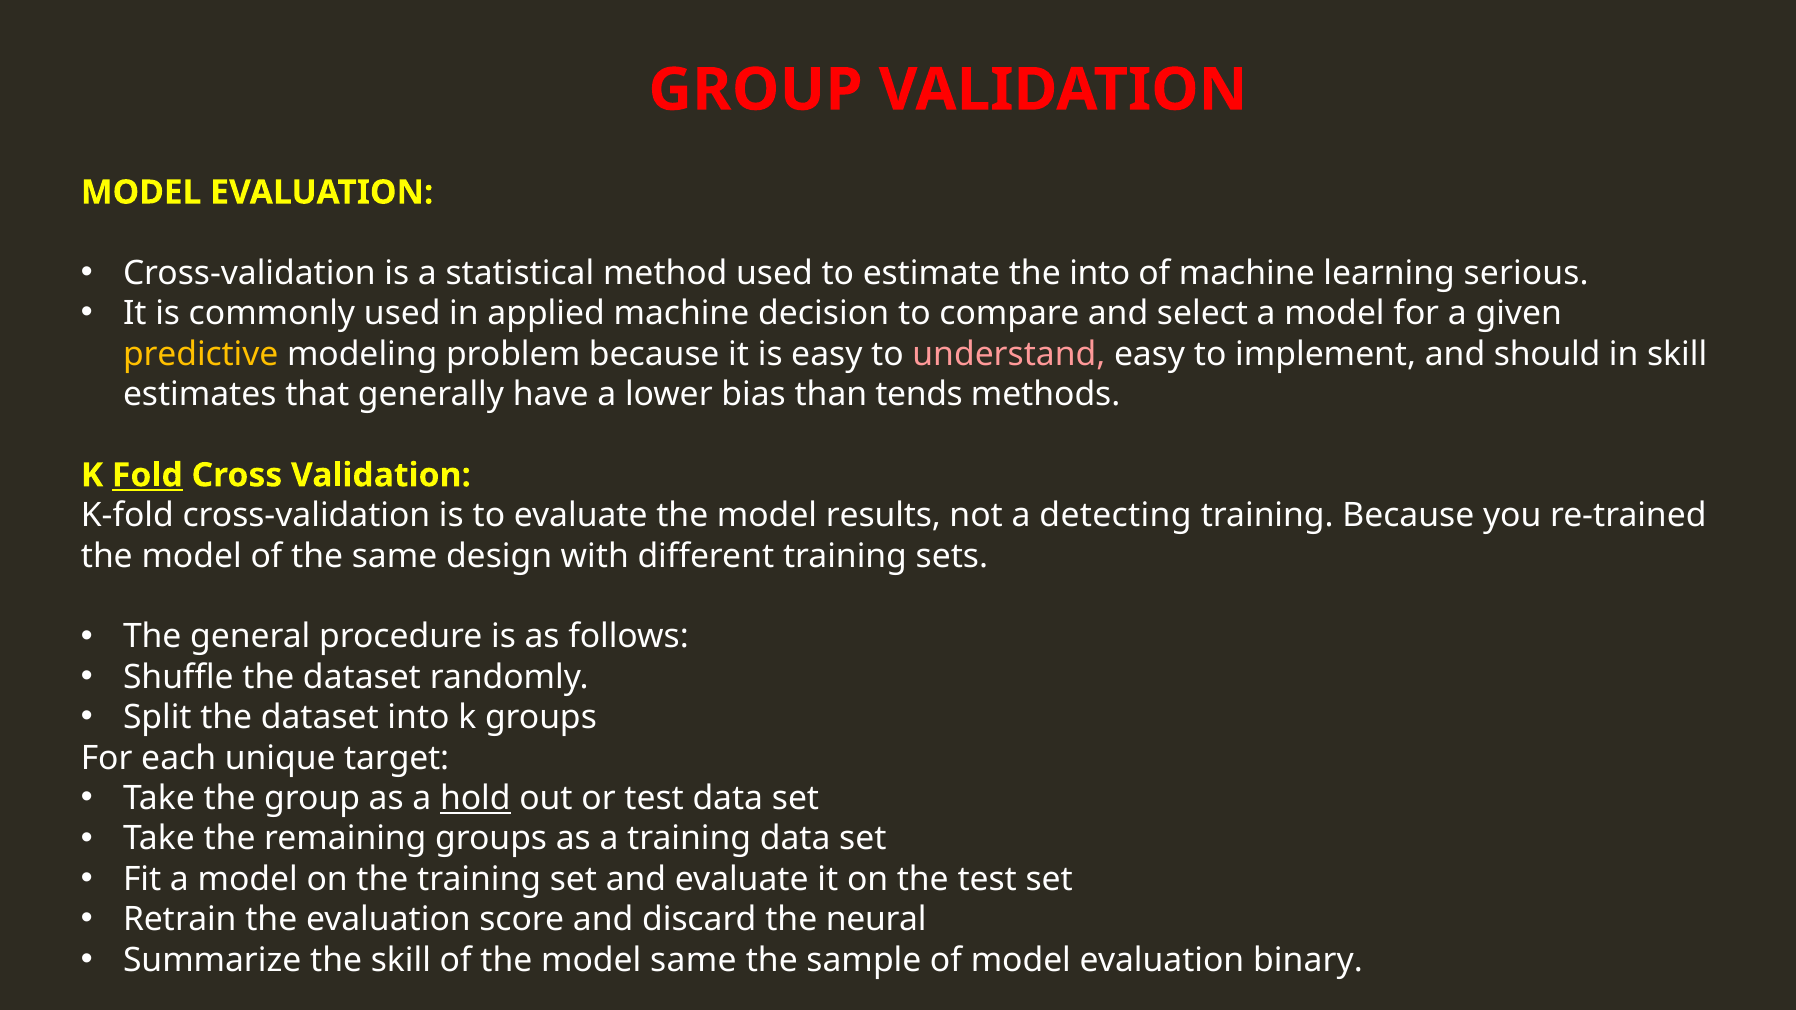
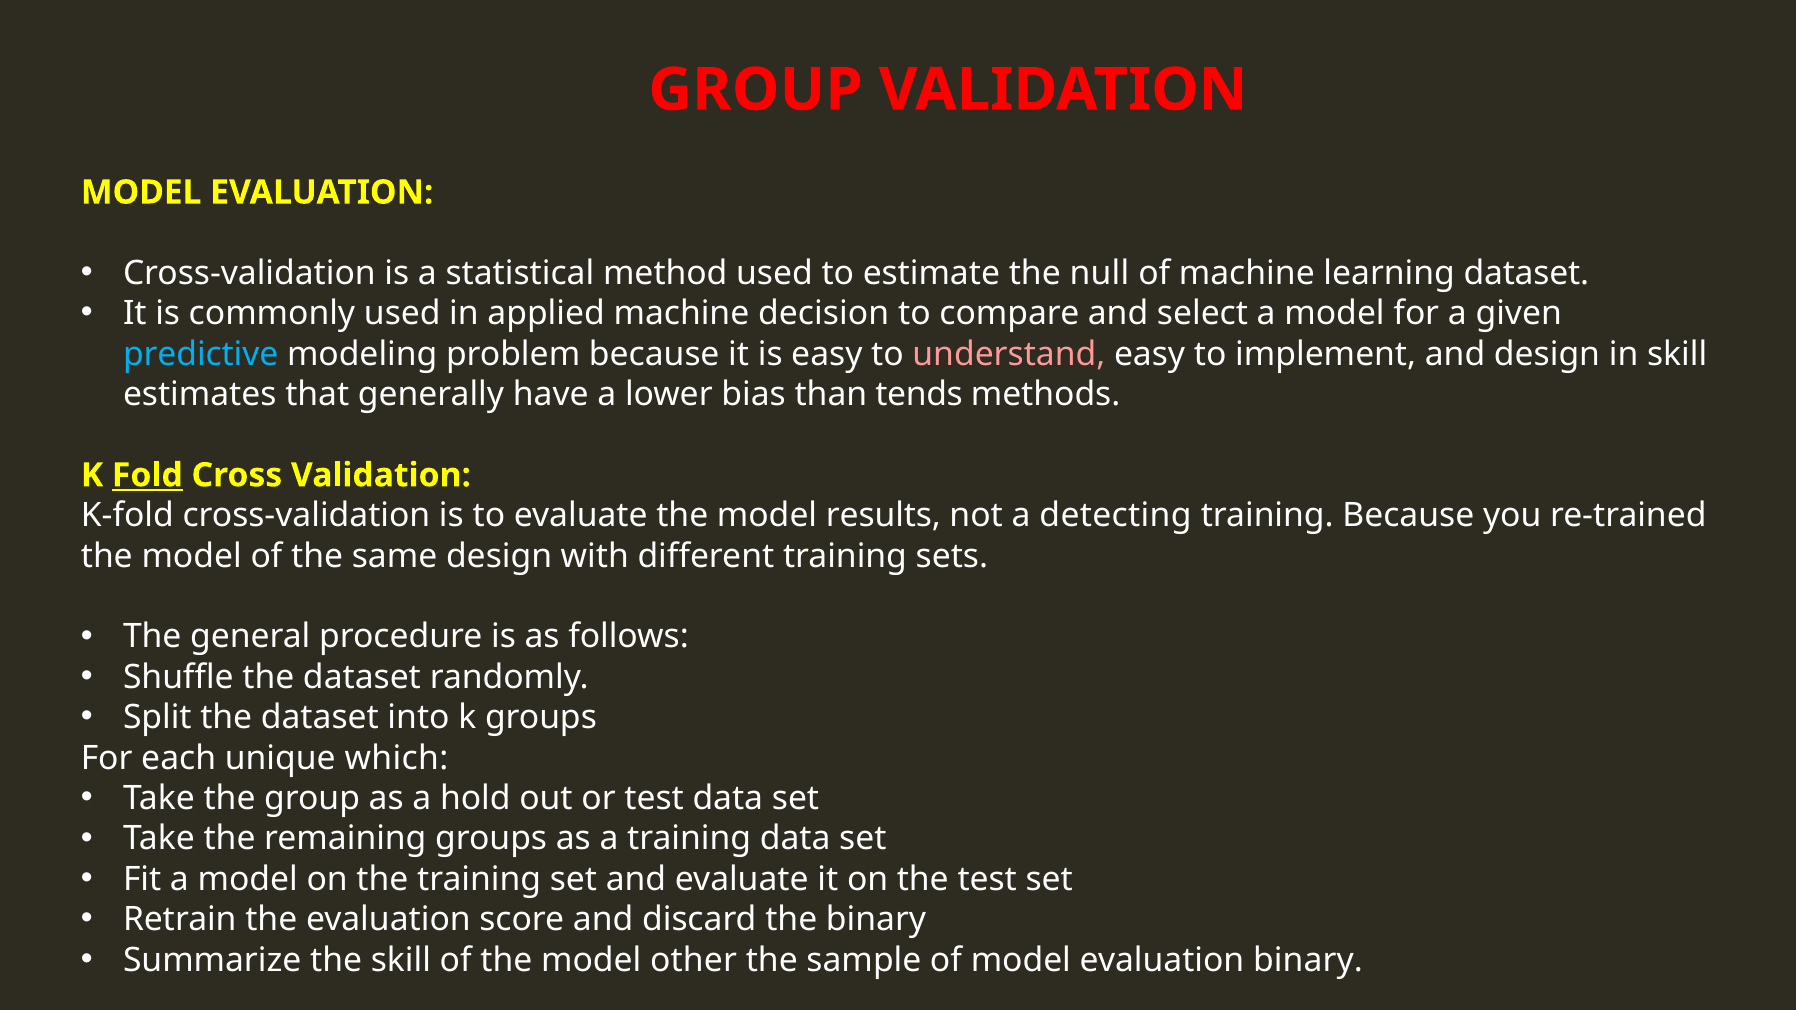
the into: into -> null
learning serious: serious -> dataset
predictive colour: yellow -> light blue
and should: should -> design
target: target -> which
hold underline: present -> none
the neural: neural -> binary
model same: same -> other
